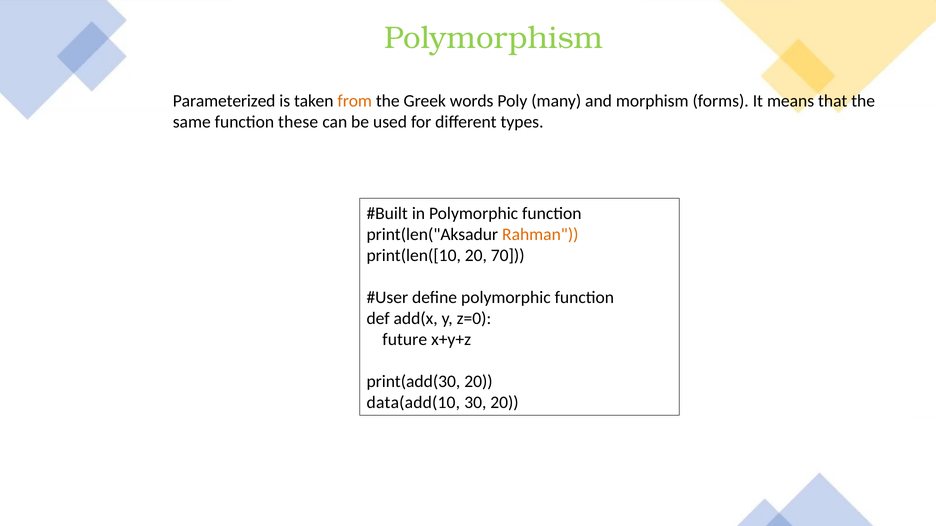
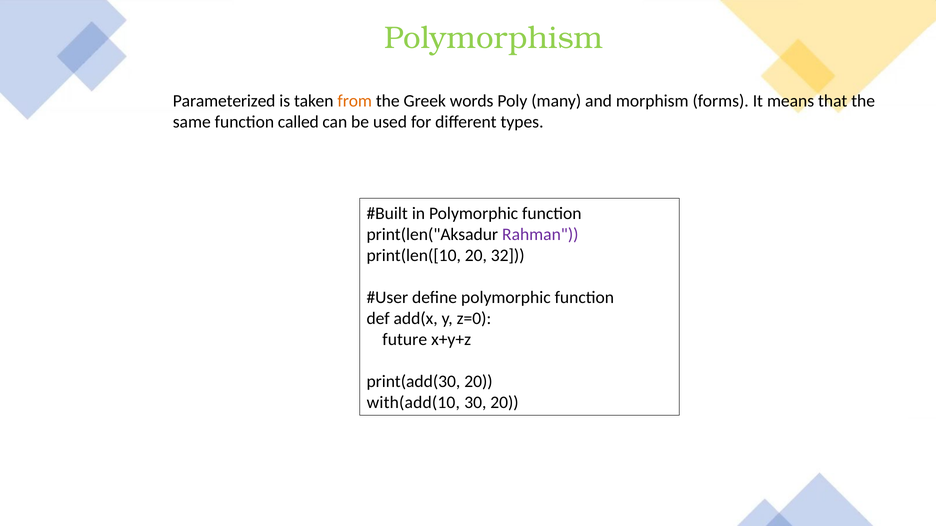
these: these -> called
Rahman colour: orange -> purple
70: 70 -> 32
data(add(10: data(add(10 -> with(add(10
